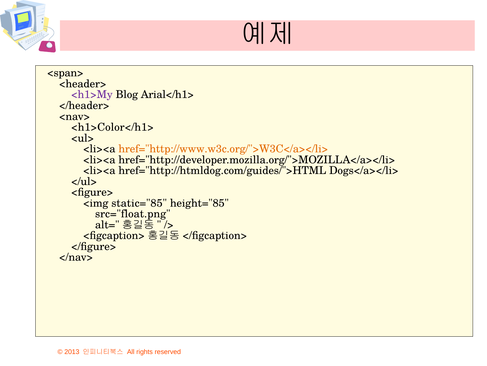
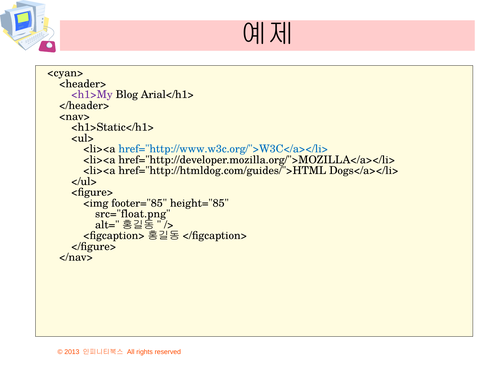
<span>: <span> -> <cyan>
<h1>Color</h1>: <h1>Color</h1> -> <h1>Static</h1>
href="http://www.w3c.org/">W3C</a></li> colour: orange -> blue
static="85: static="85 -> footer="85
